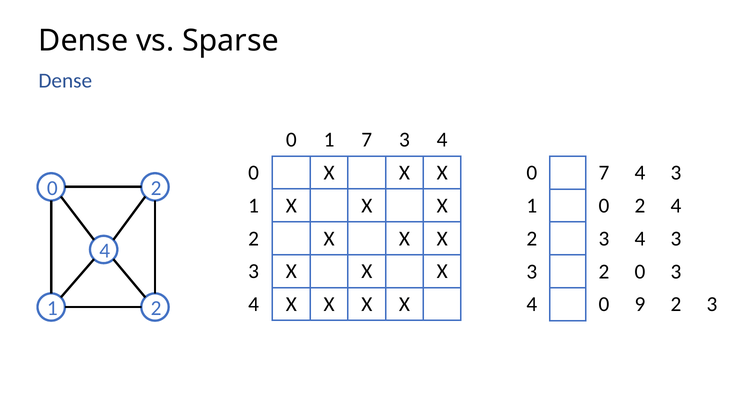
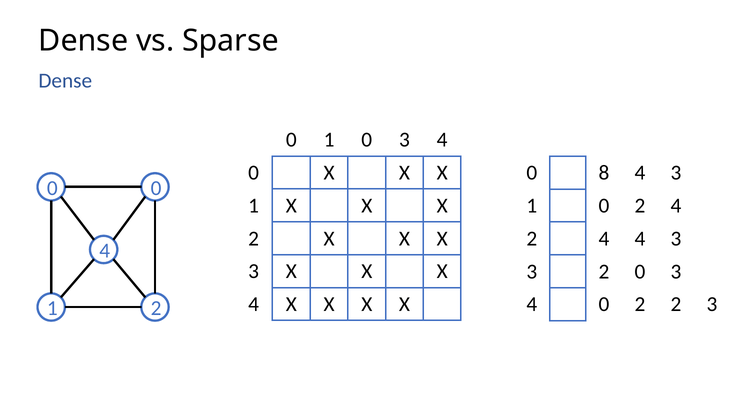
0 1 7: 7 -> 0
0 7: 7 -> 8
2 at (156, 189): 2 -> 0
3 at (604, 239): 3 -> 4
4 0 9: 9 -> 2
